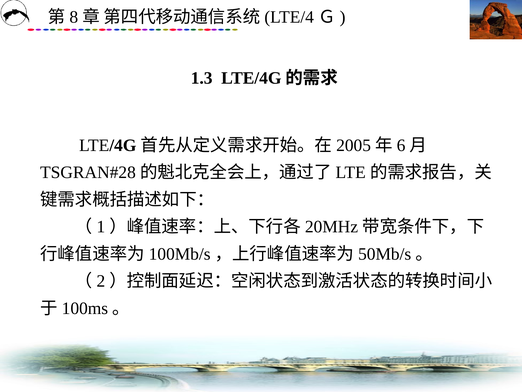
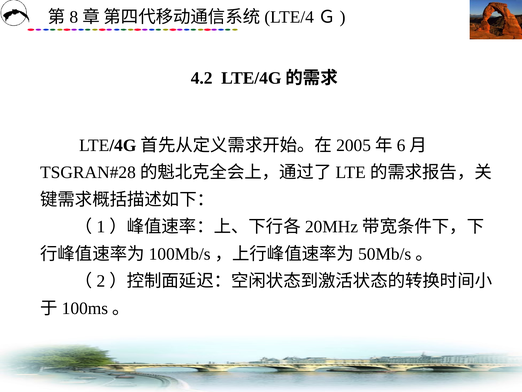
1.3: 1.3 -> 4.2
